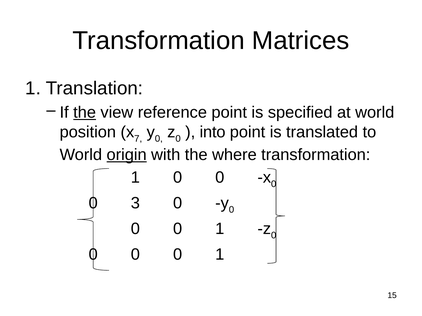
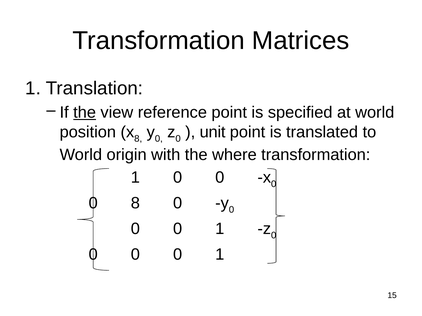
7 at (138, 139): 7 -> 8
into: into -> unit
origin underline: present -> none
0 3: 3 -> 8
